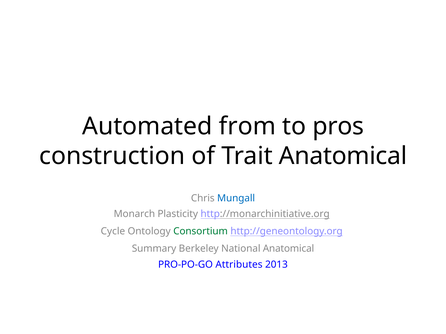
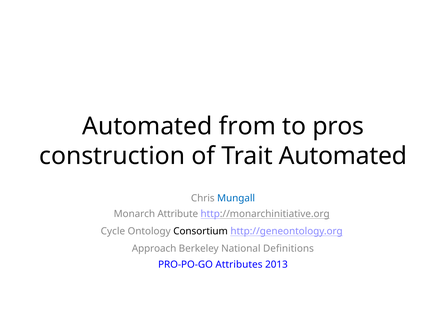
Trait Anatomical: Anatomical -> Automated
Plasticity: Plasticity -> Attribute
Consortium colour: green -> black
Summary: Summary -> Approach
National Anatomical: Anatomical -> Definitions
